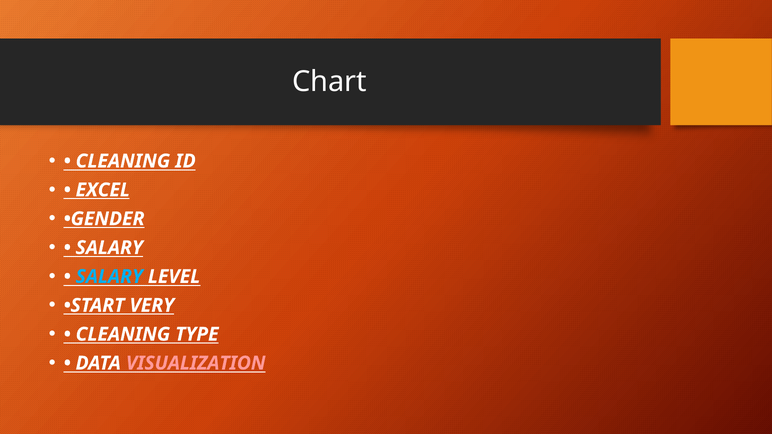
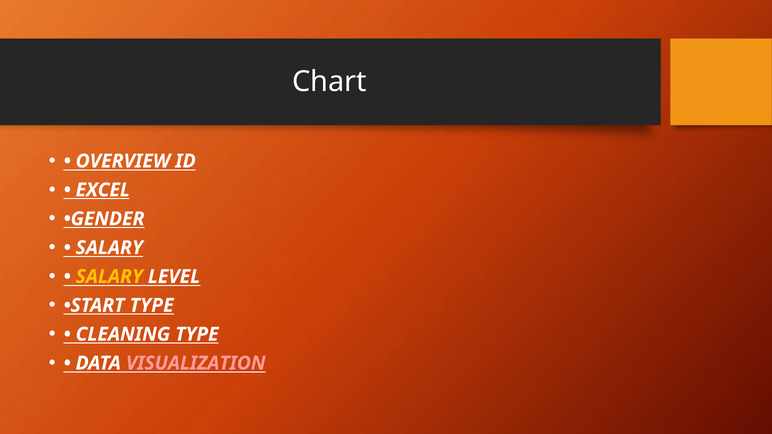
CLEANING at (123, 161): CLEANING -> OVERVIEW
SALARY at (109, 277) colour: light blue -> yellow
START VERY: VERY -> TYPE
